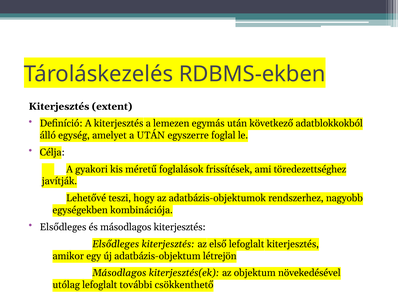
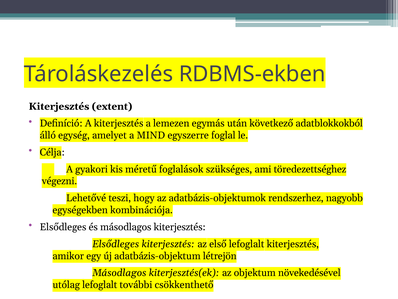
a UTÁN: UTÁN -> MIND
frissítések: frissítések -> szükséges
javítják: javítják -> végezni
